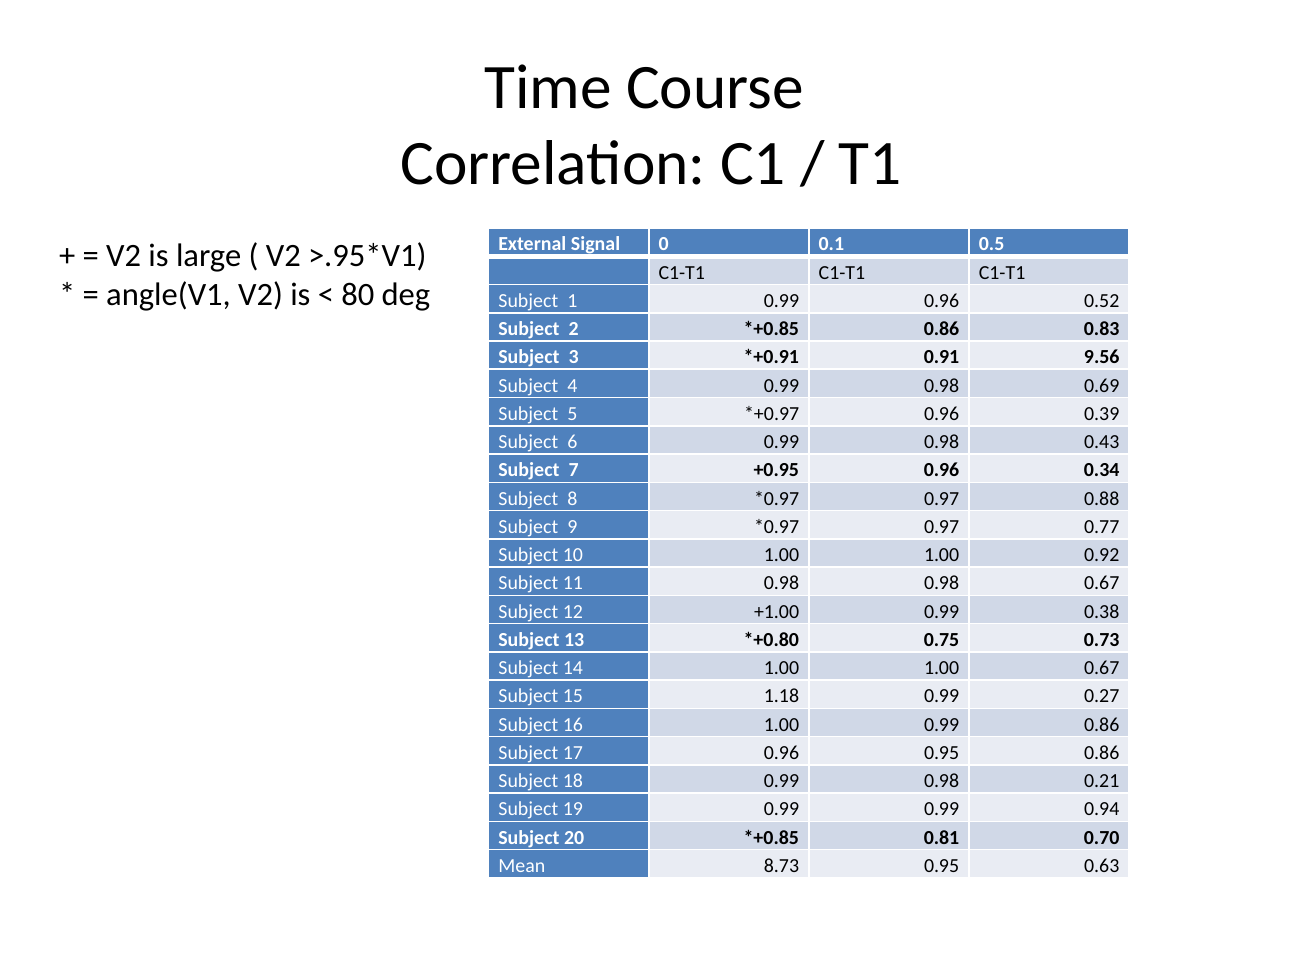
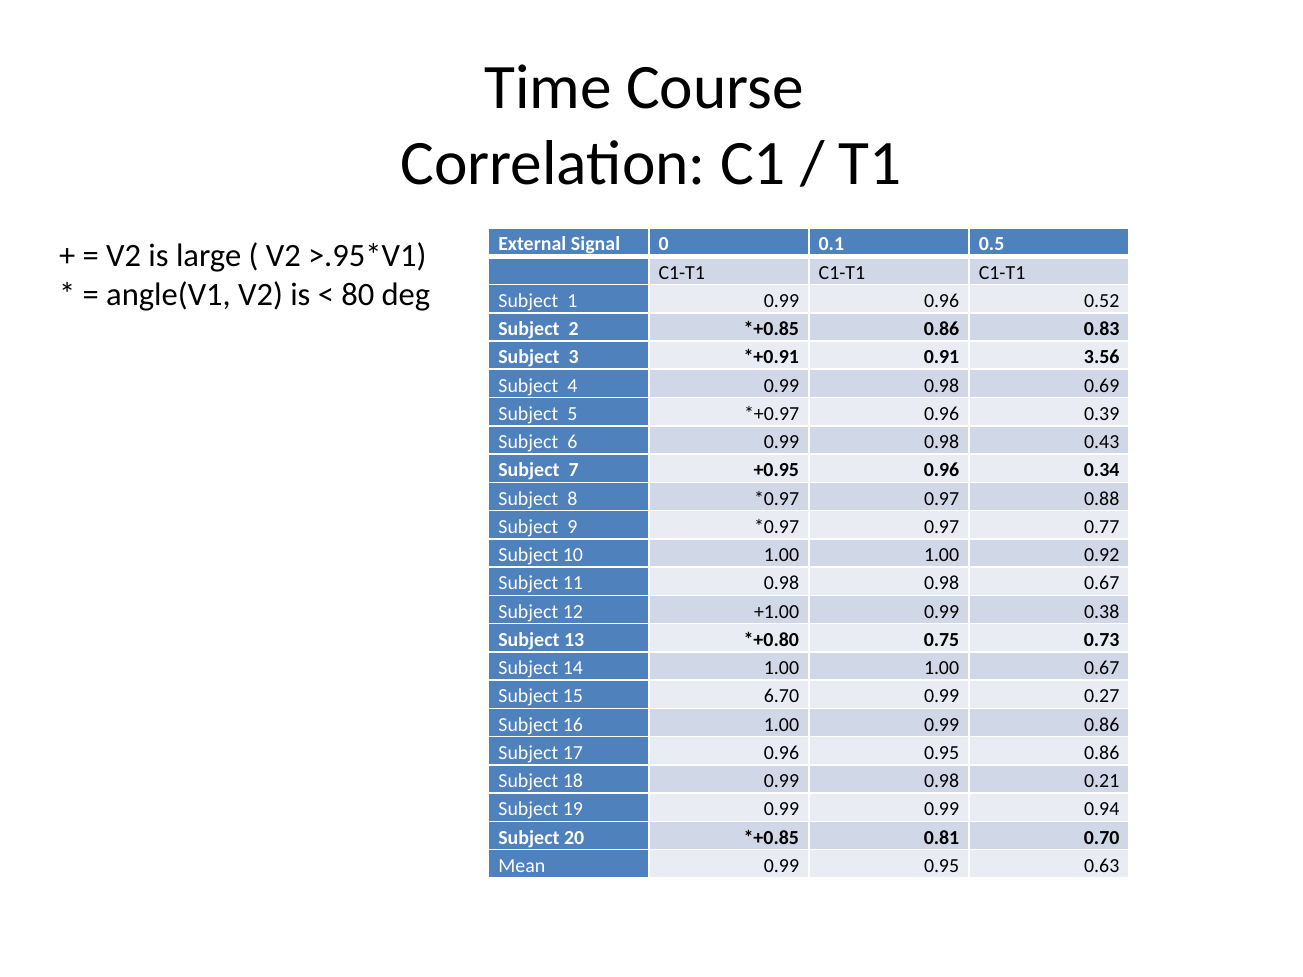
9.56: 9.56 -> 3.56
1.18: 1.18 -> 6.70
Mean 8.73: 8.73 -> 0.99
